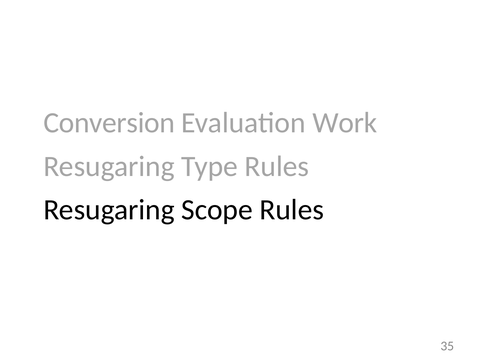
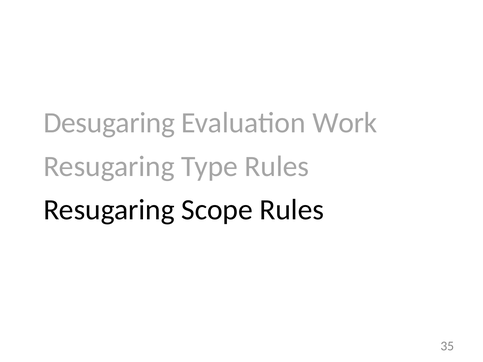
Conversion: Conversion -> Desugaring
